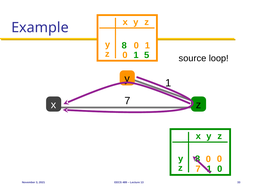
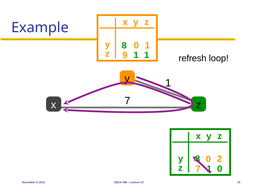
z 0: 0 -> 9
1 5: 5 -> 1
source: source -> refresh
0 at (219, 159): 0 -> 2
